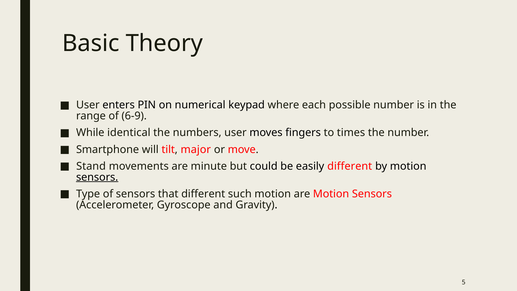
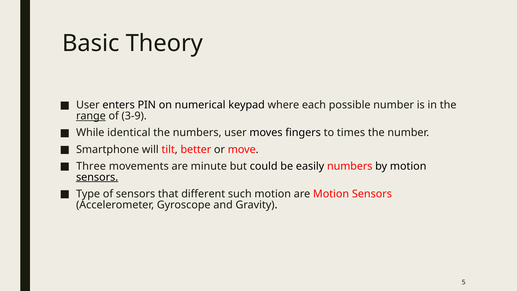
range underline: none -> present
6-9: 6-9 -> 3-9
major: major -> better
Stand: Stand -> Three
easily different: different -> numbers
